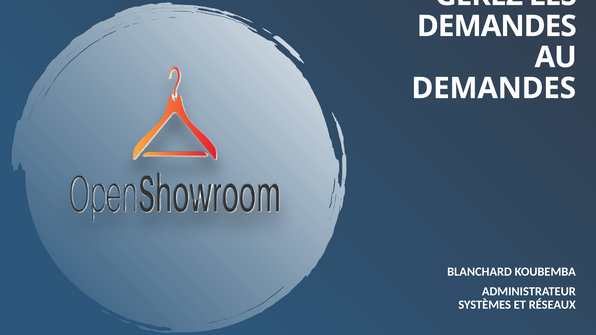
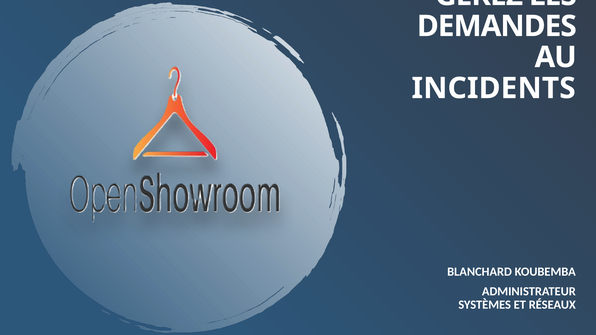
DEMANDES at (494, 88): DEMANDES -> INCIDENTS
